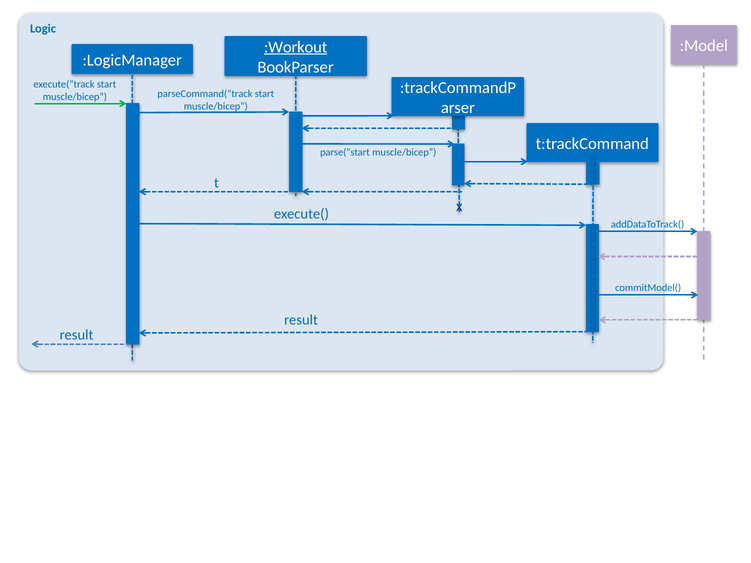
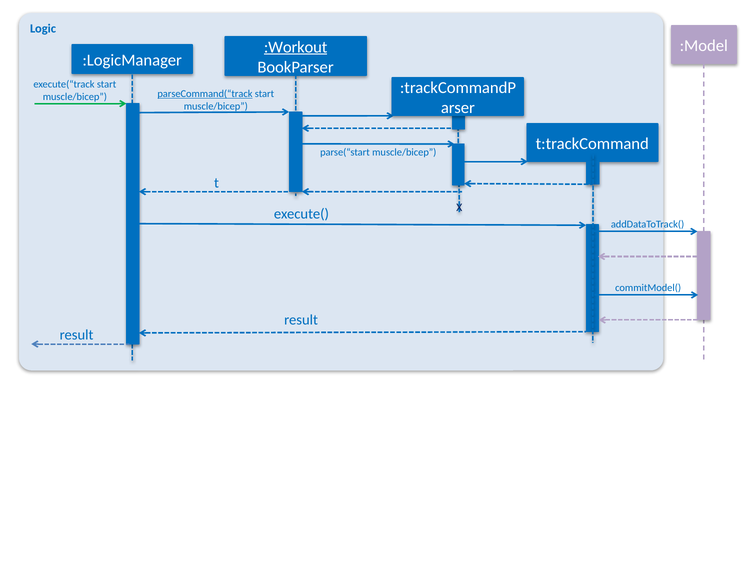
parseCommand(“track underline: none -> present
